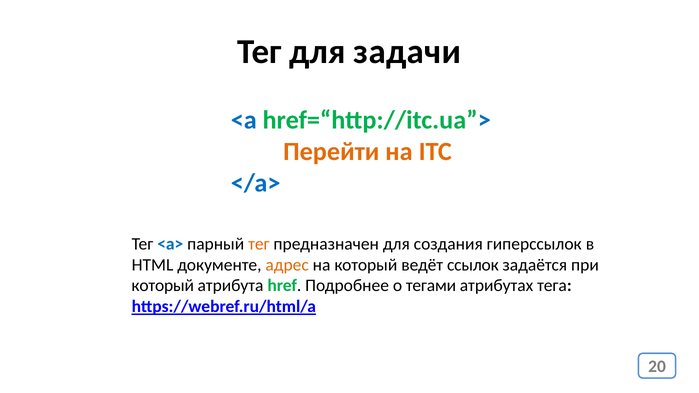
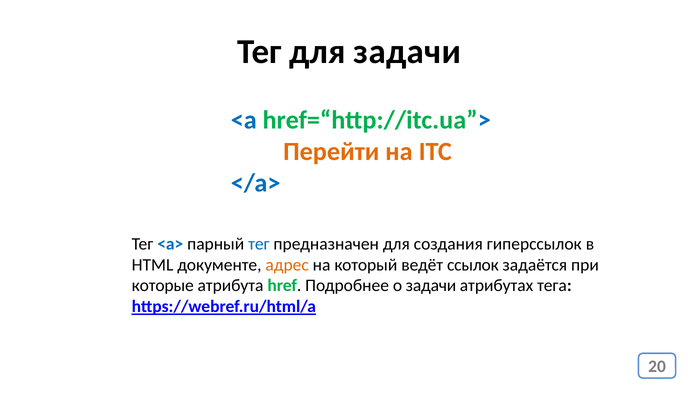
тег at (259, 244) colour: orange -> blue
который at (163, 286): который -> которые
о тегами: тегами -> задачи
